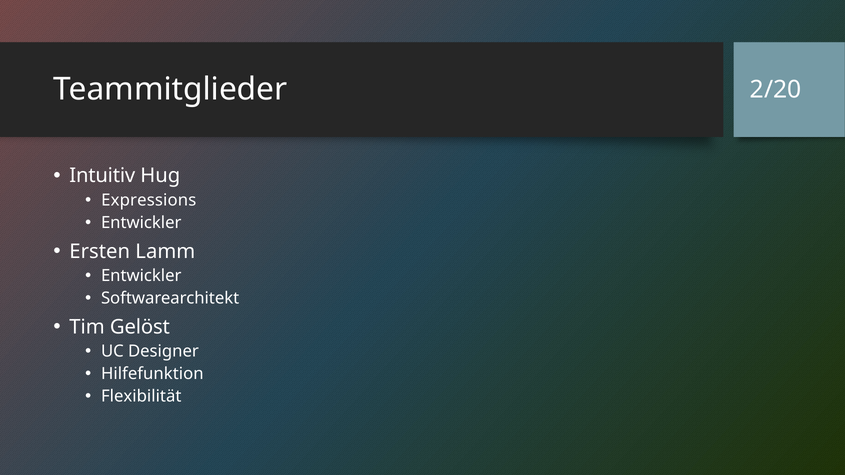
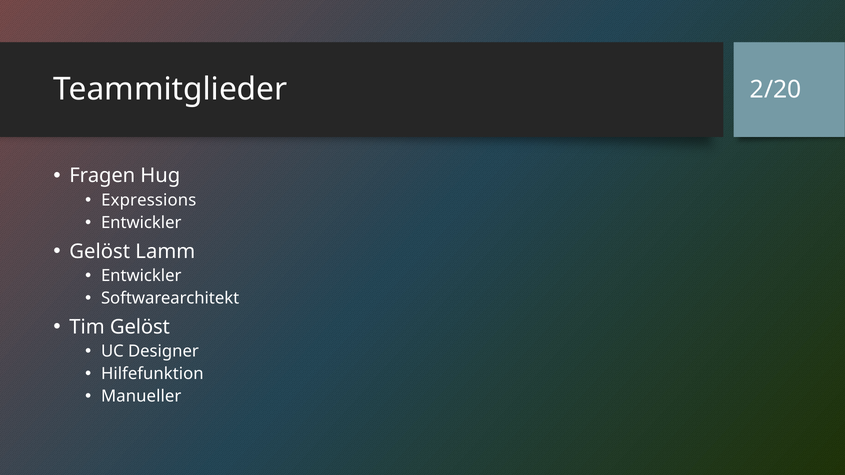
Intuitiv: Intuitiv -> Fragen
Ersten at (100, 252): Ersten -> Gelöst
Flexibilität: Flexibilität -> Manueller
